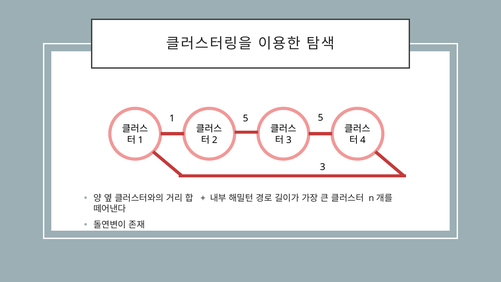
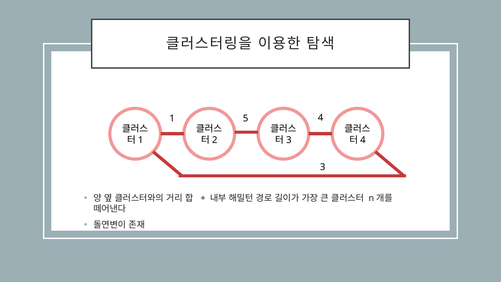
5 5: 5 -> 4
